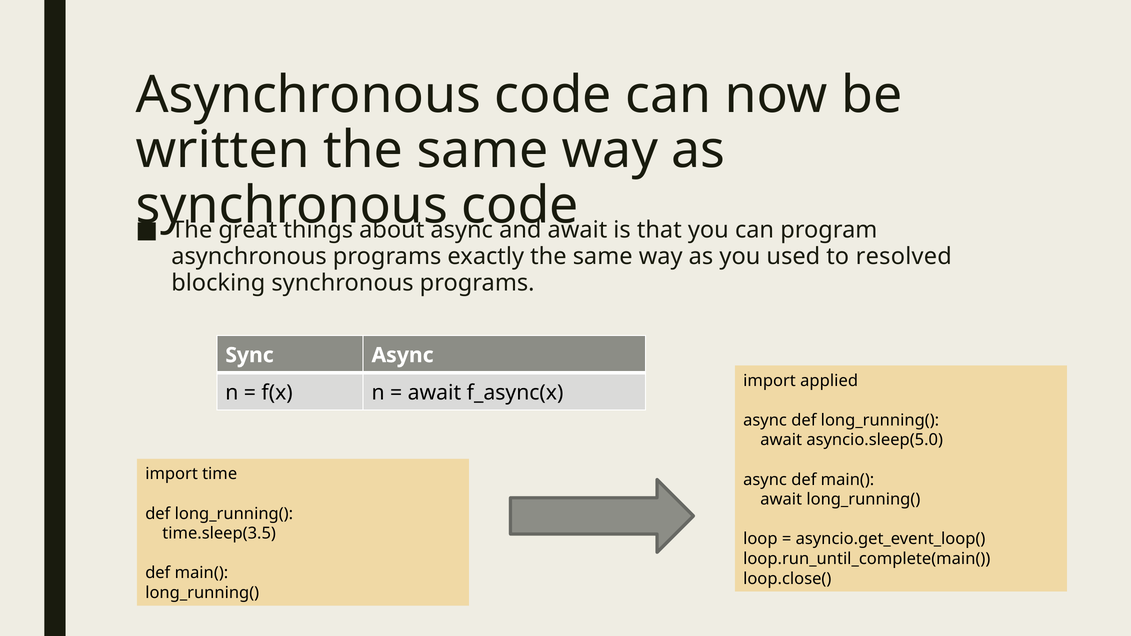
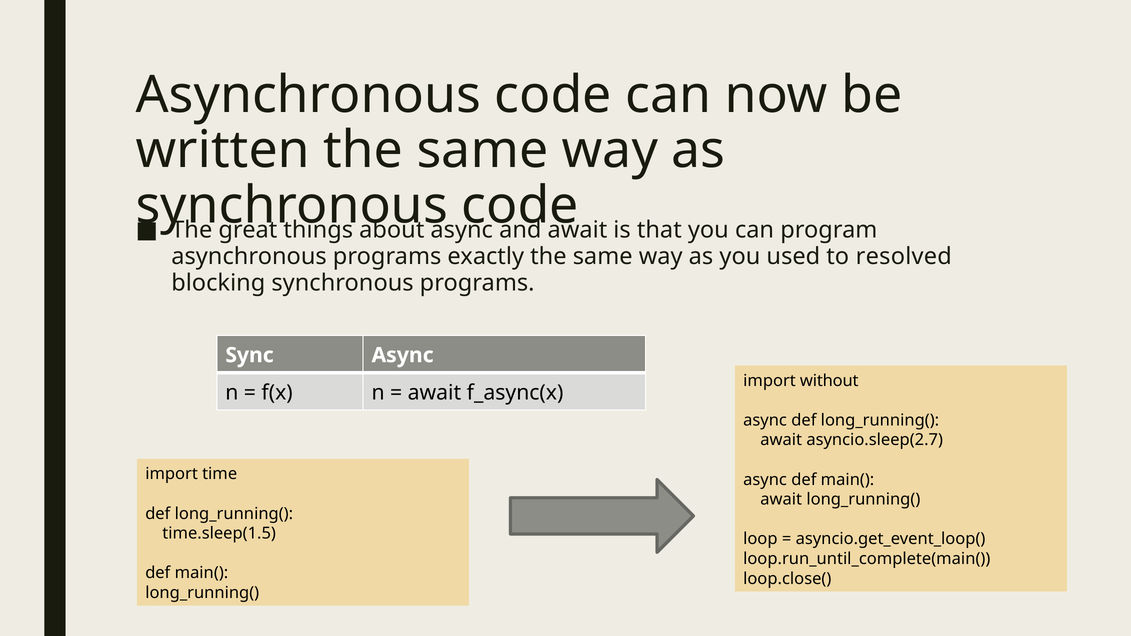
applied: applied -> without
asyncio.sleep(5.0: asyncio.sleep(5.0 -> asyncio.sleep(2.7
time.sleep(3.5: time.sleep(3.5 -> time.sleep(1.5
